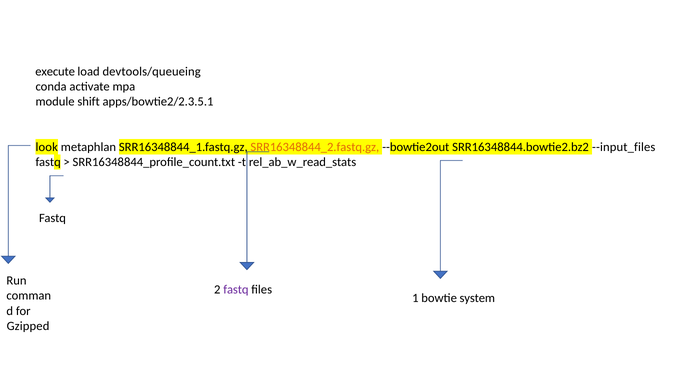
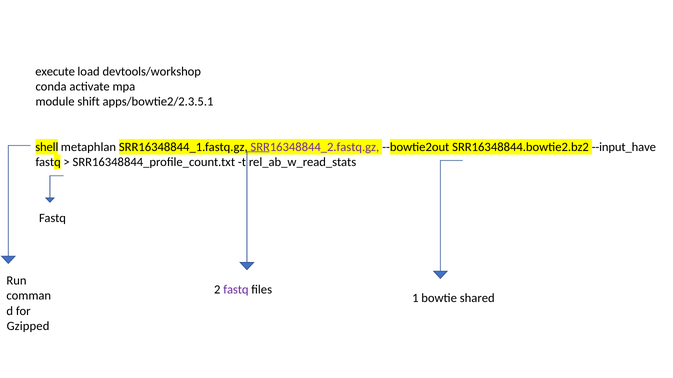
devtools/queueing: devtools/queueing -> devtools/workshop
look: look -> shell
SRR16348844_2.fastq.gz colour: orange -> purple
--input_files: --input_files -> --input_have
system: system -> shared
